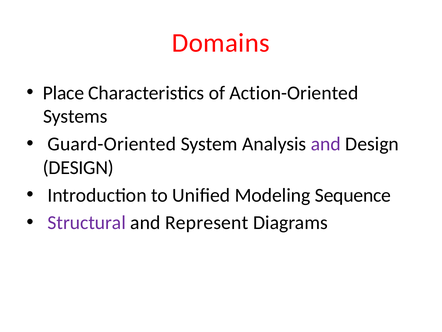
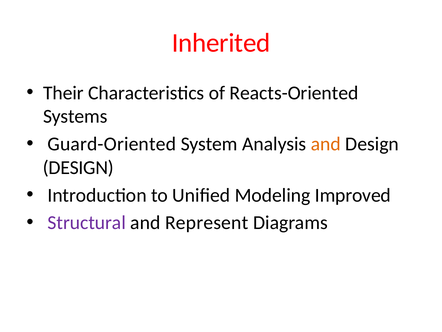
Domains: Domains -> Inherited
Place: Place -> Their
Action-Oriented: Action-Oriented -> Reacts-Oriented
and at (326, 144) colour: purple -> orange
Sequence: Sequence -> Improved
